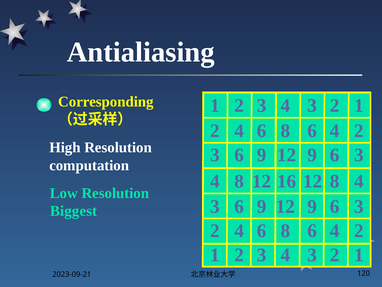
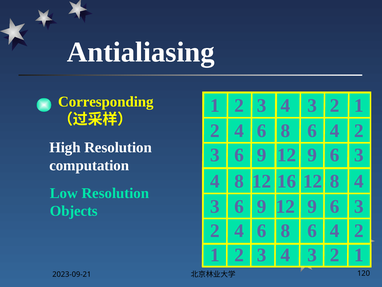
Biggest: Biggest -> Objects
